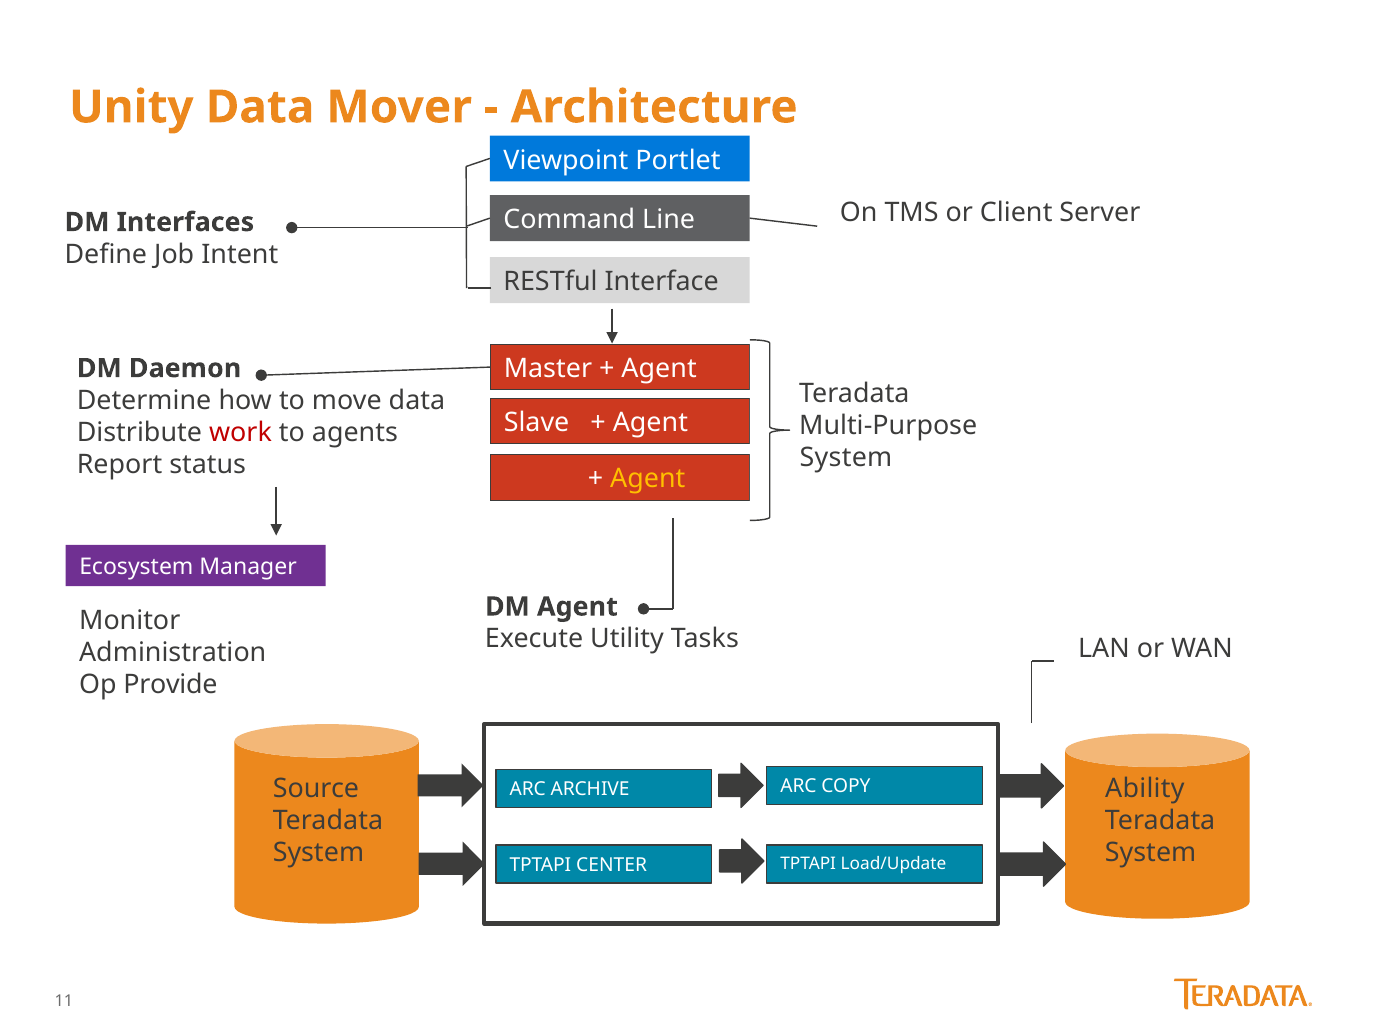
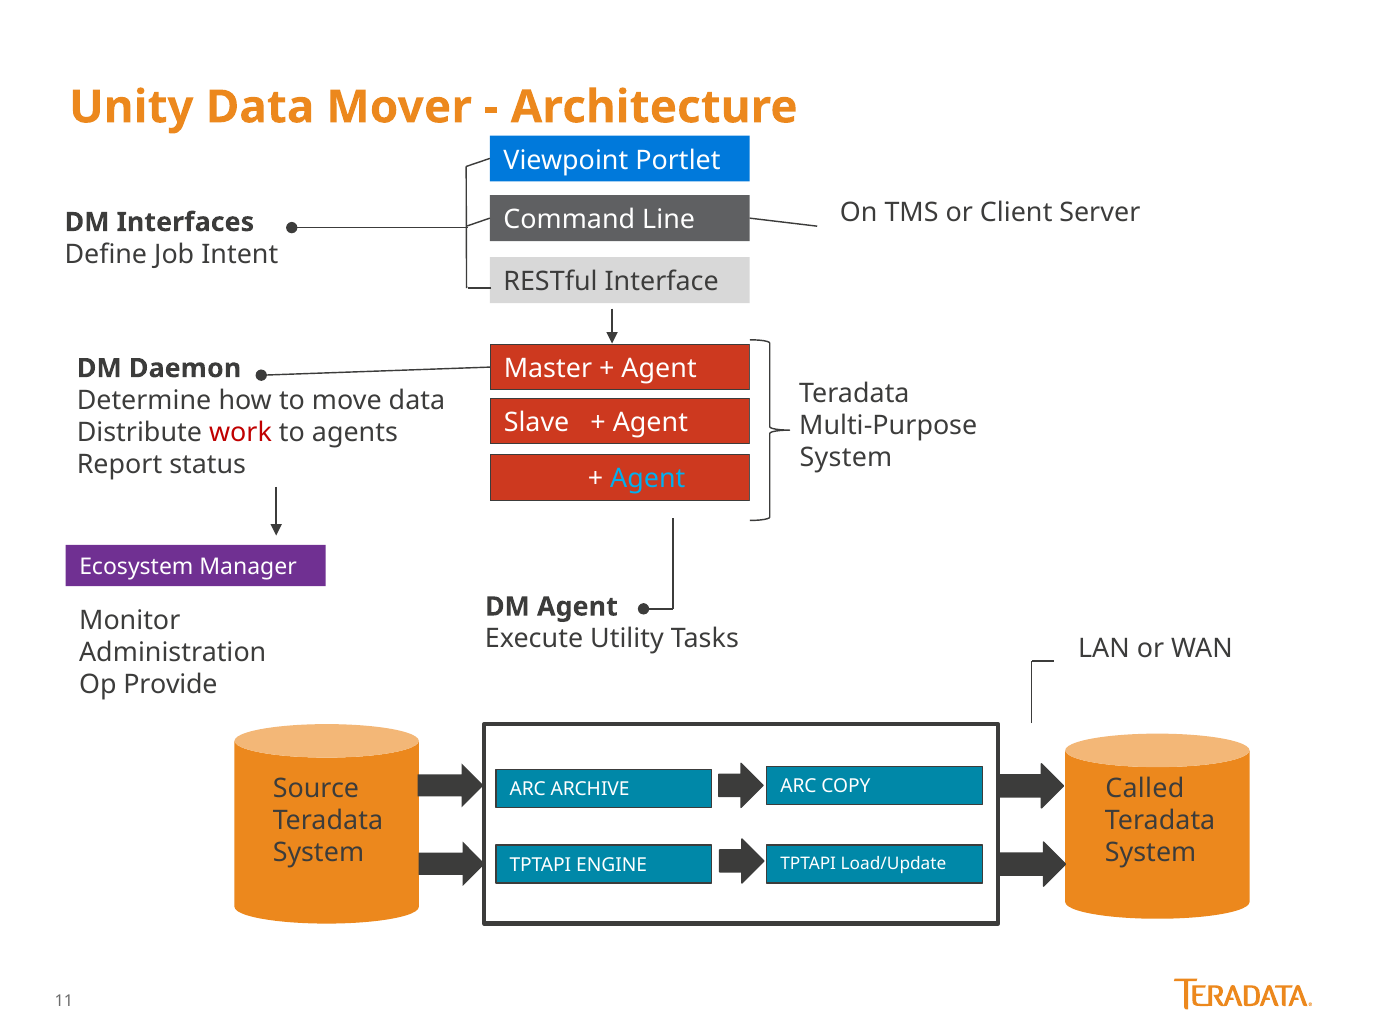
Agent at (648, 479) colour: yellow -> light blue
Ability: Ability -> Called
CENTER: CENTER -> ENGINE
